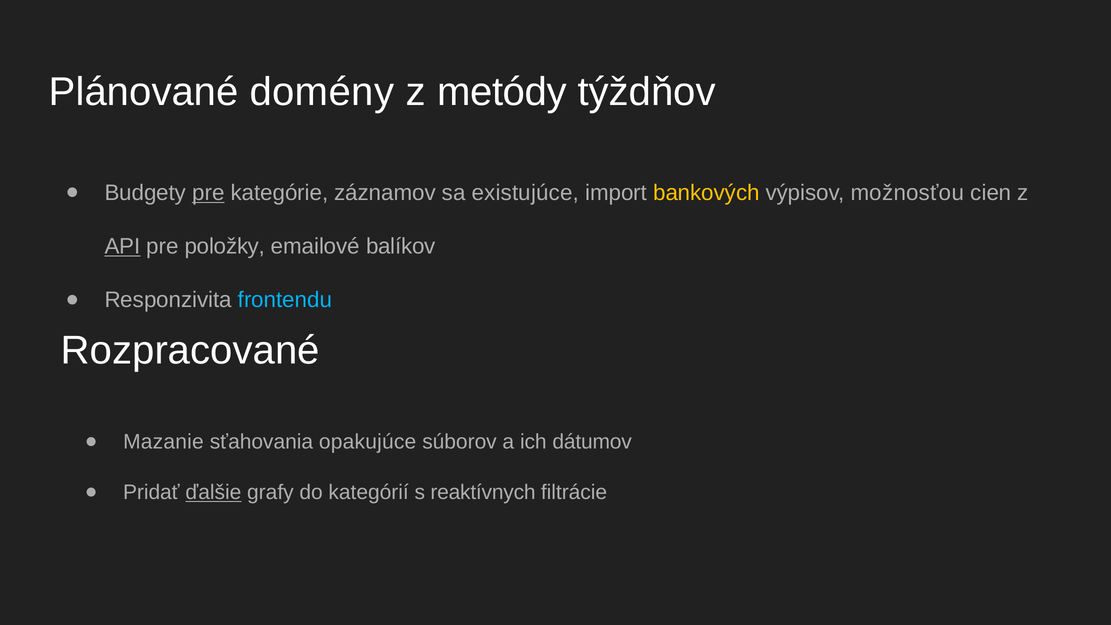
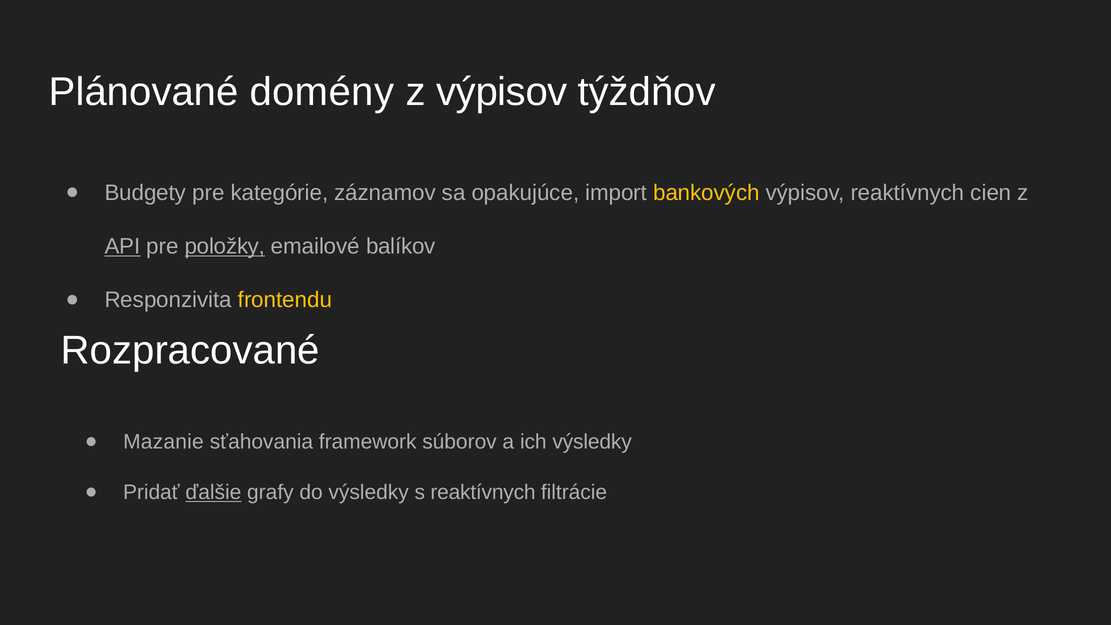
z metódy: metódy -> výpisov
pre at (208, 193) underline: present -> none
existujúce: existujúce -> opakujúce
výpisov možnosťou: možnosťou -> reaktívnych
položky underline: none -> present
frontendu colour: light blue -> yellow
opakujúce: opakujúce -> framework
ich dátumov: dátumov -> výsledky
do kategórií: kategórií -> výsledky
